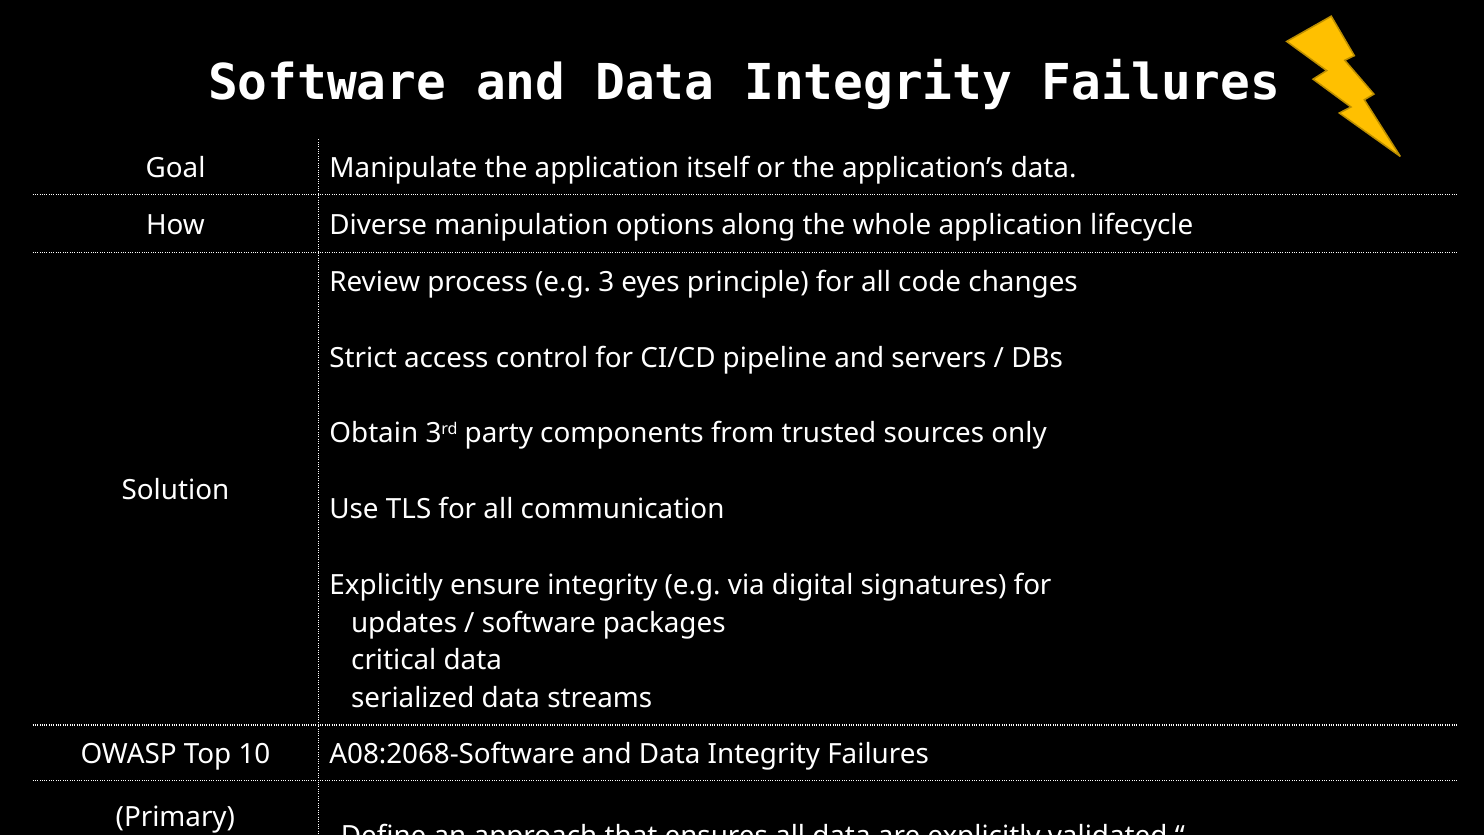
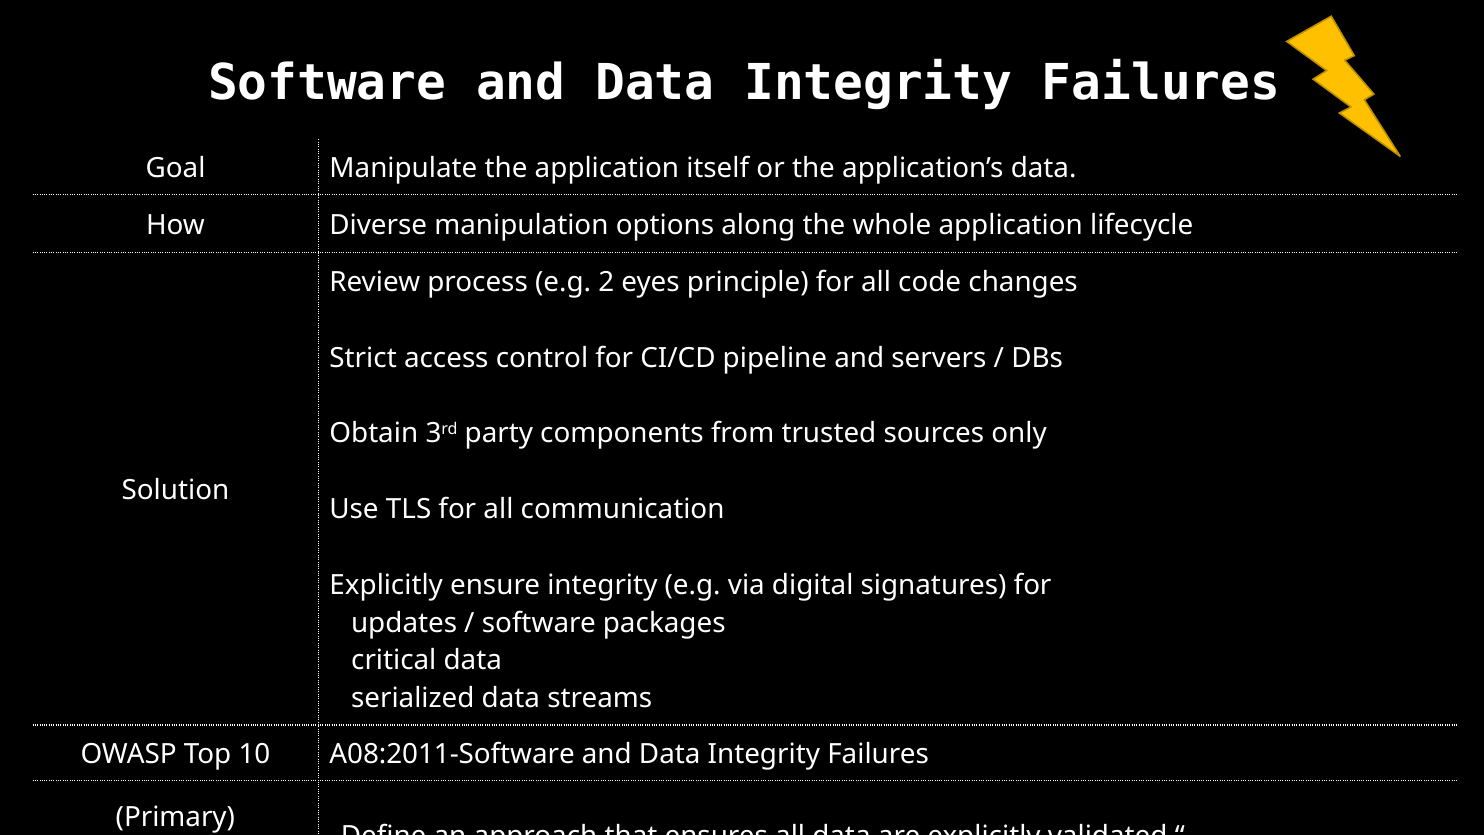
3: 3 -> 2
A08:2068-Software: A08:2068-Software -> A08:2011-Software
